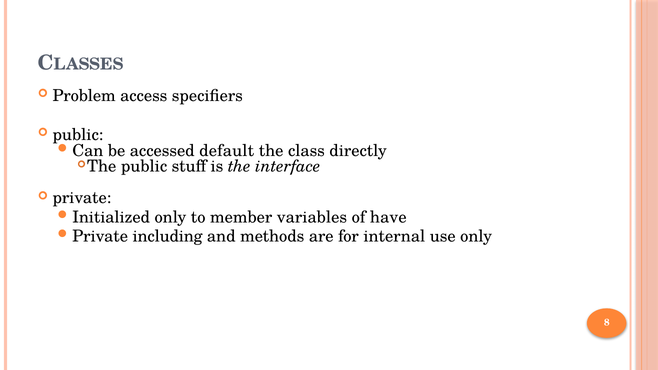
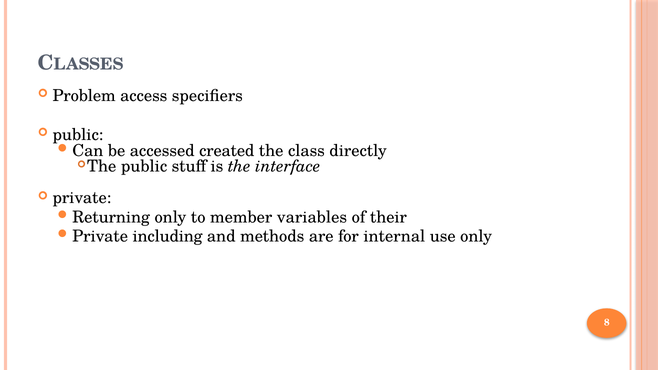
default: default -> created
Initialized: Initialized -> Returning
have: have -> their
